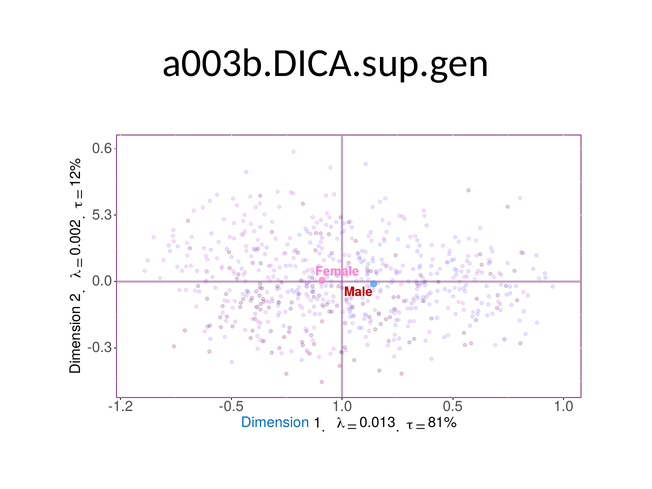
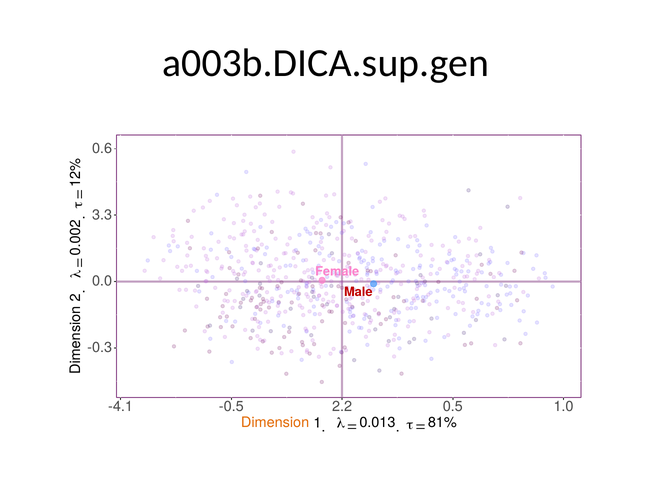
5.3: 5.3 -> 3.3
-1.2: -1.2 -> -4.1
-0.5 1.0: 1.0 -> 2.2
Dimension colour: blue -> orange
